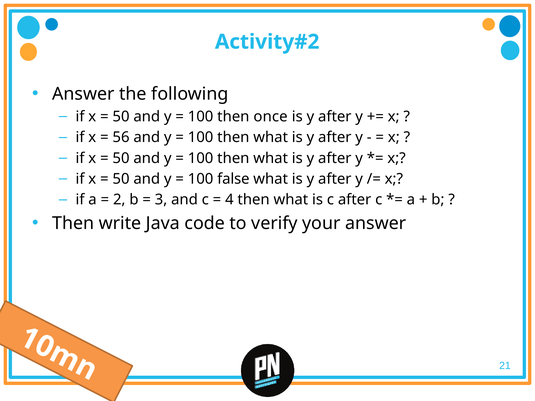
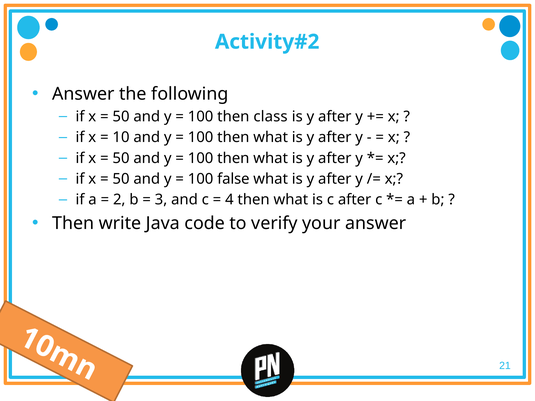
once: once -> class
56: 56 -> 10
